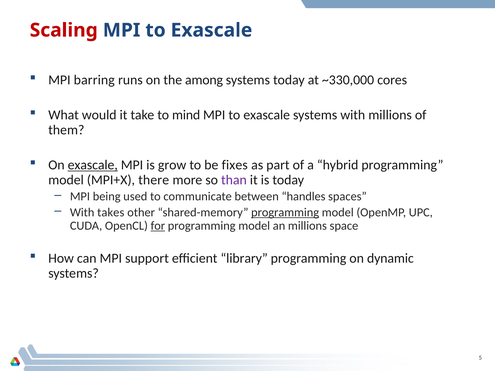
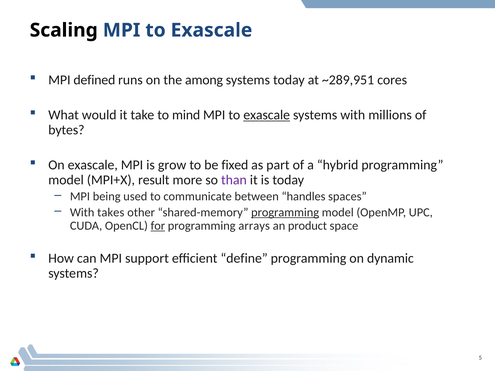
Scaling colour: red -> black
barring: barring -> defined
~330,000: ~330,000 -> ~289,951
exascale at (267, 115) underline: none -> present
them: them -> bytes
exascale at (93, 165) underline: present -> none
fixes: fixes -> fixed
there: there -> result
model at (254, 226): model -> arrays
an millions: millions -> product
library: library -> define
